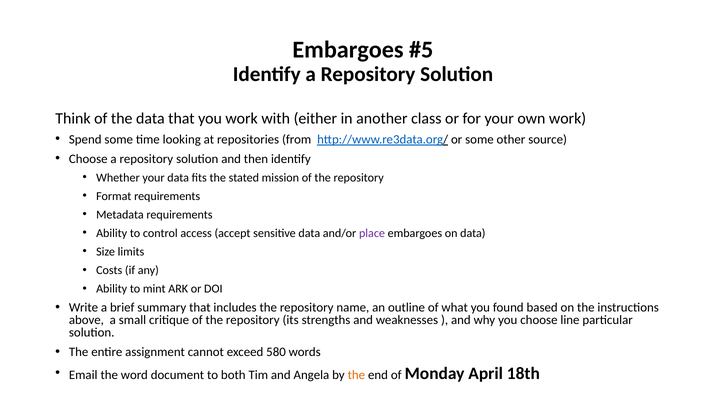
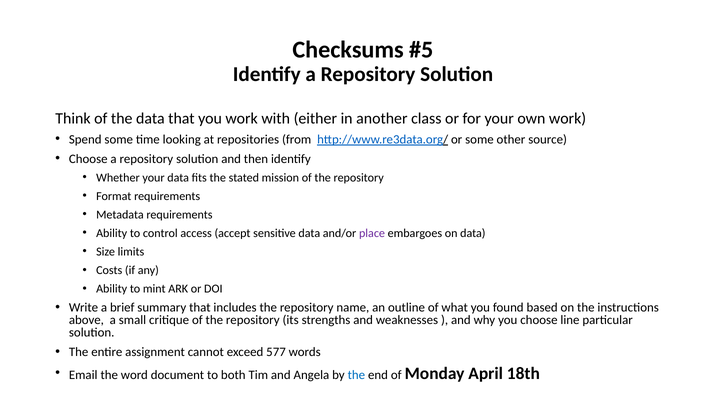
Embargoes at (348, 50): Embargoes -> Checksums
580: 580 -> 577
the at (356, 375) colour: orange -> blue
